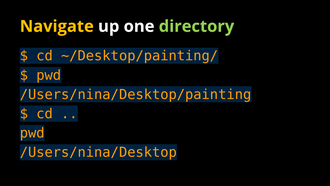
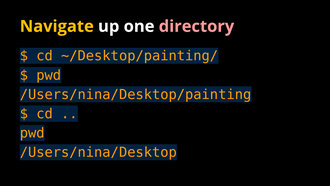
directory colour: light green -> pink
